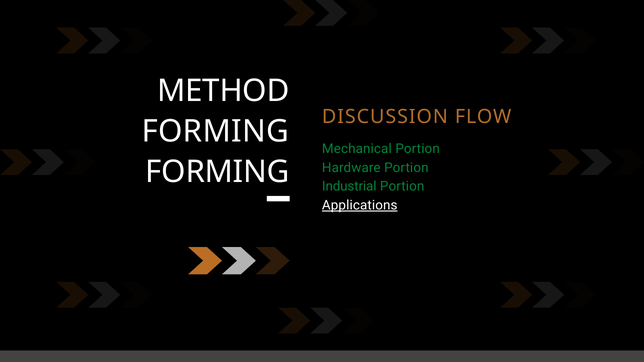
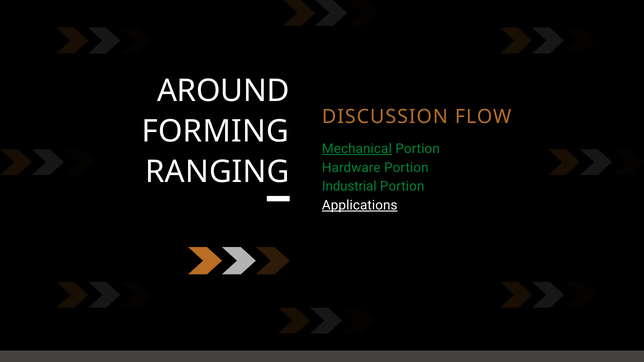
METHOD: METHOD -> AROUND
Mechanical underline: none -> present
FORMING at (218, 172): FORMING -> RANGING
